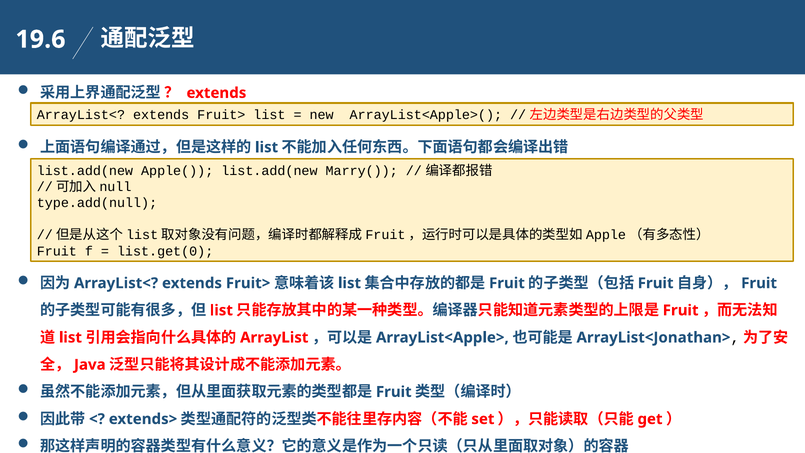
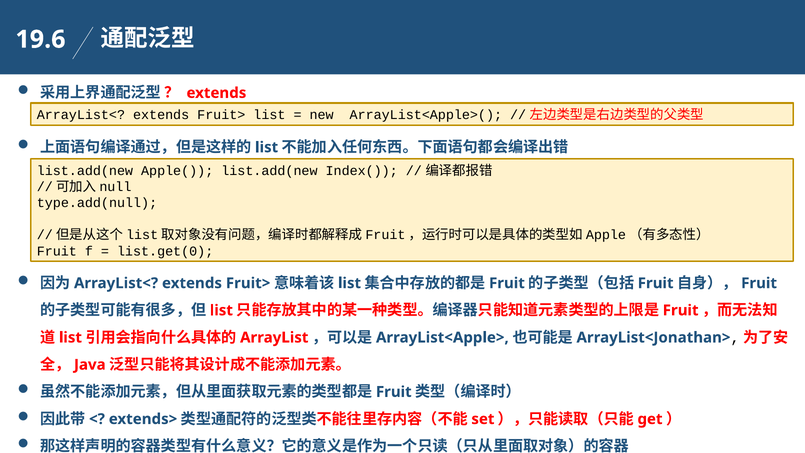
Marry(: Marry( -> Index(
